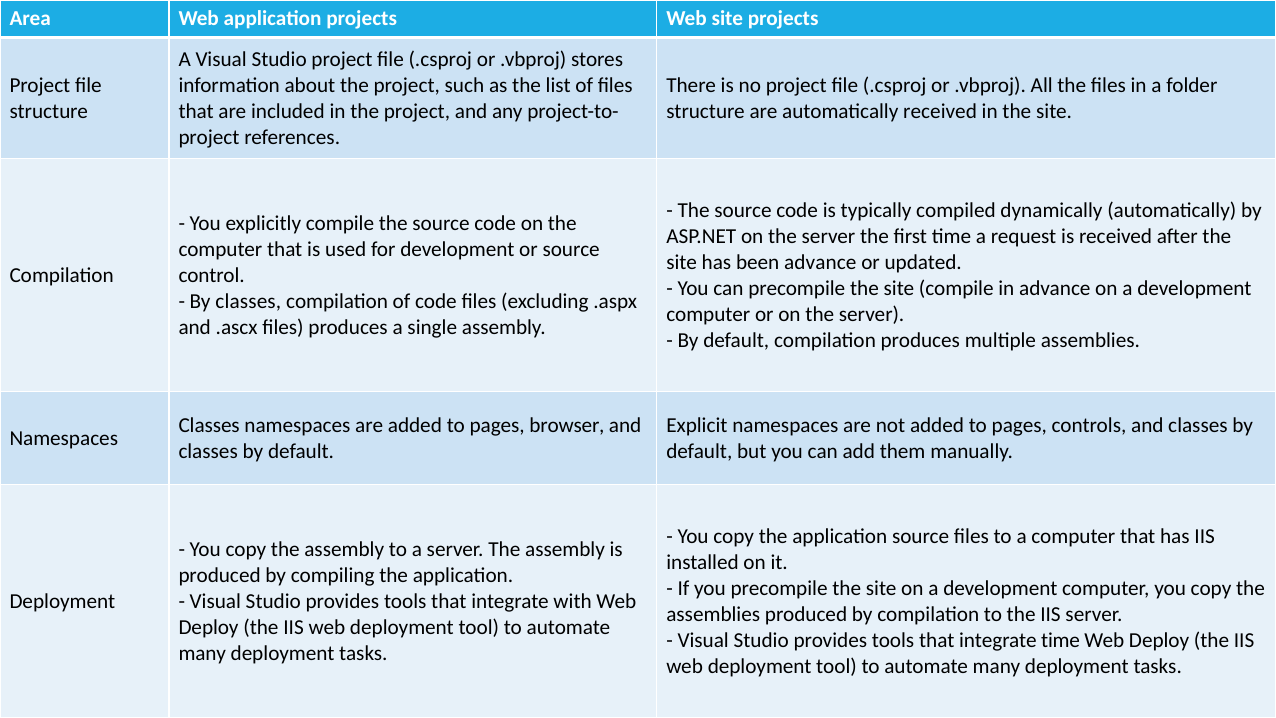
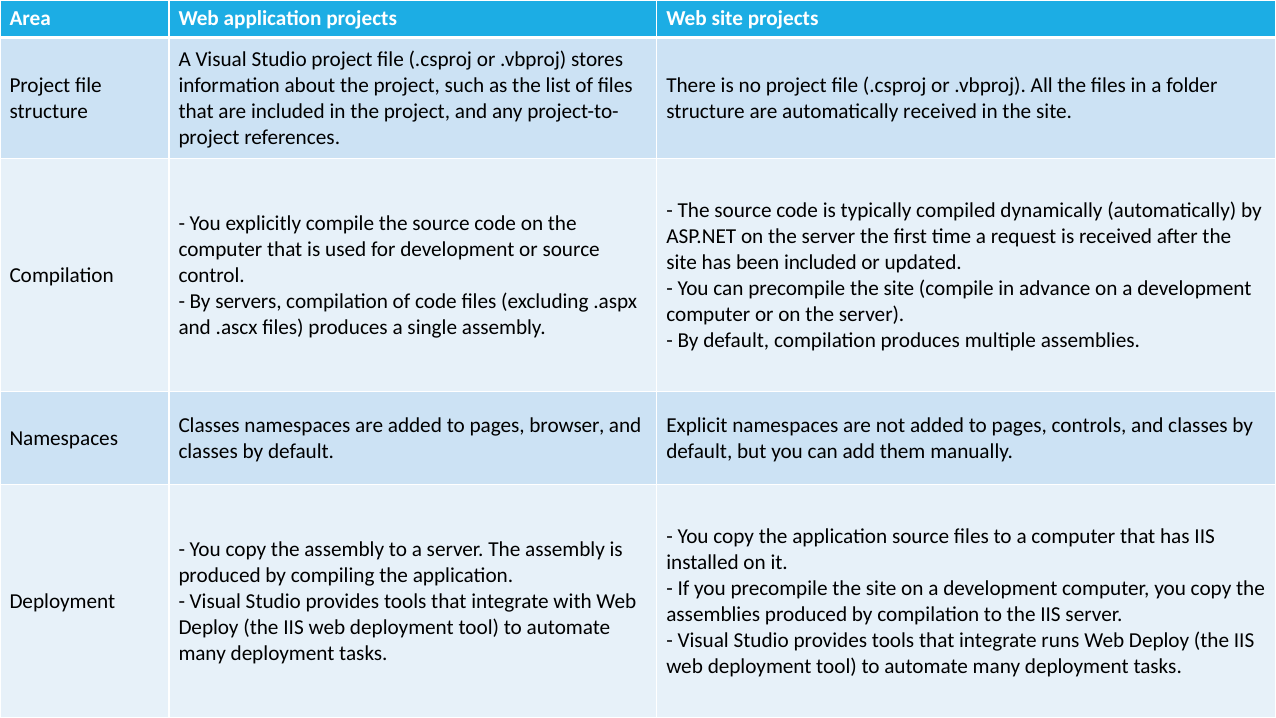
been advance: advance -> included
By classes: classes -> servers
integrate time: time -> runs
